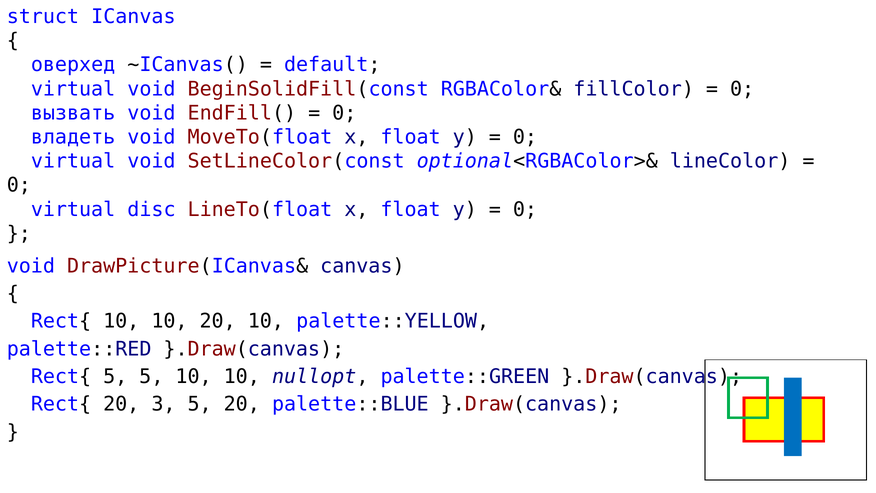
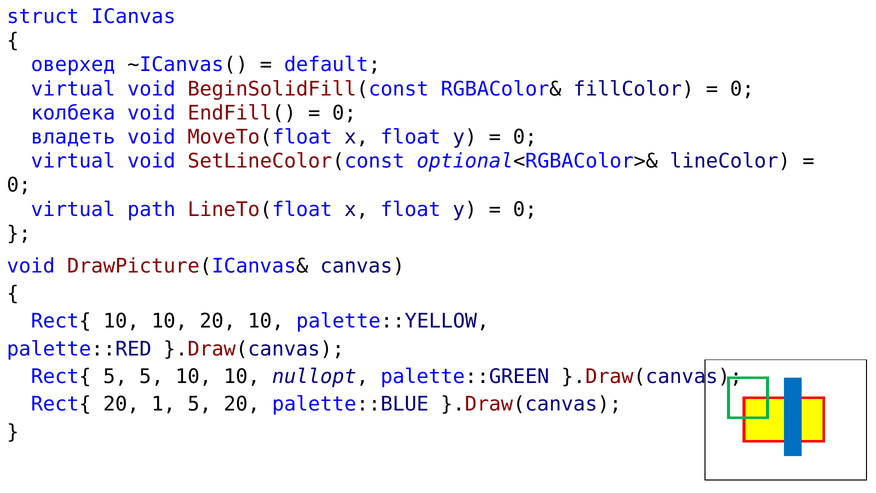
вызвать: вызвать -> колбека
disc: disc -> path
3: 3 -> 1
